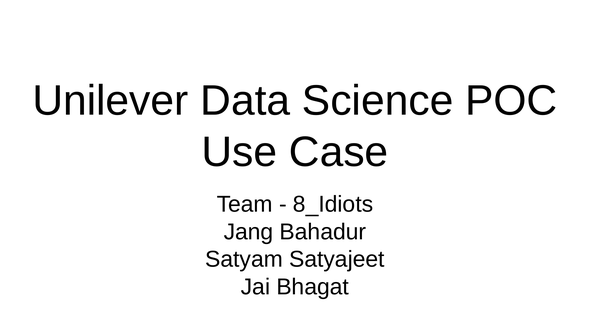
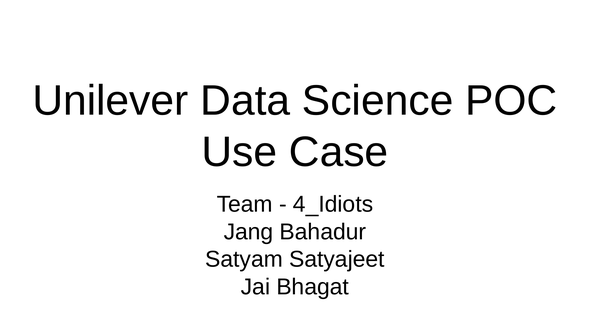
8_Idiots: 8_Idiots -> 4_Idiots
